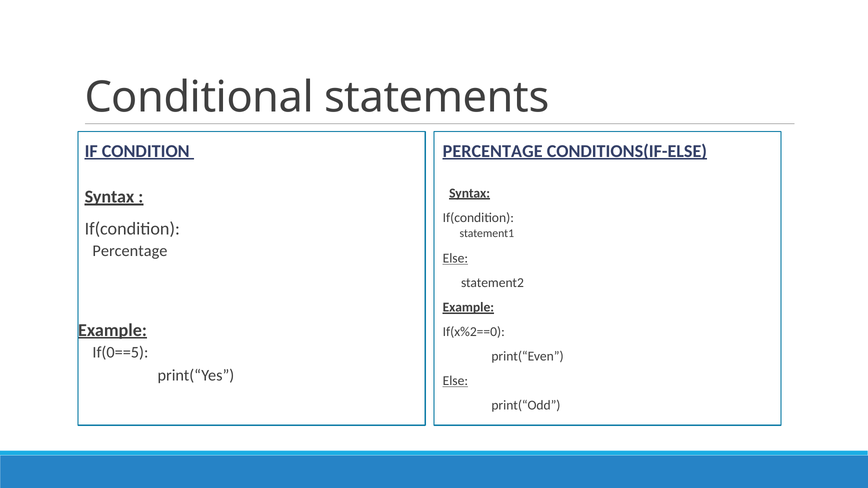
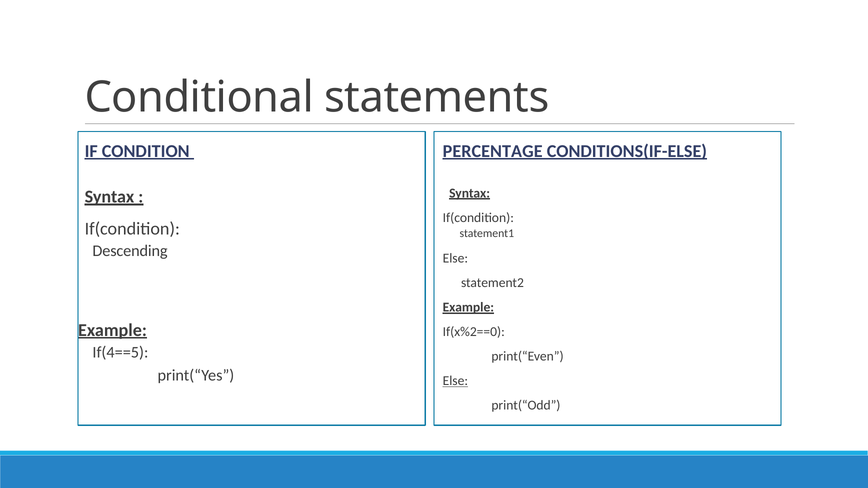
Percentage at (130, 251): Percentage -> Descending
Else at (455, 258) underline: present -> none
If(0==5: If(0==5 -> If(4==5
